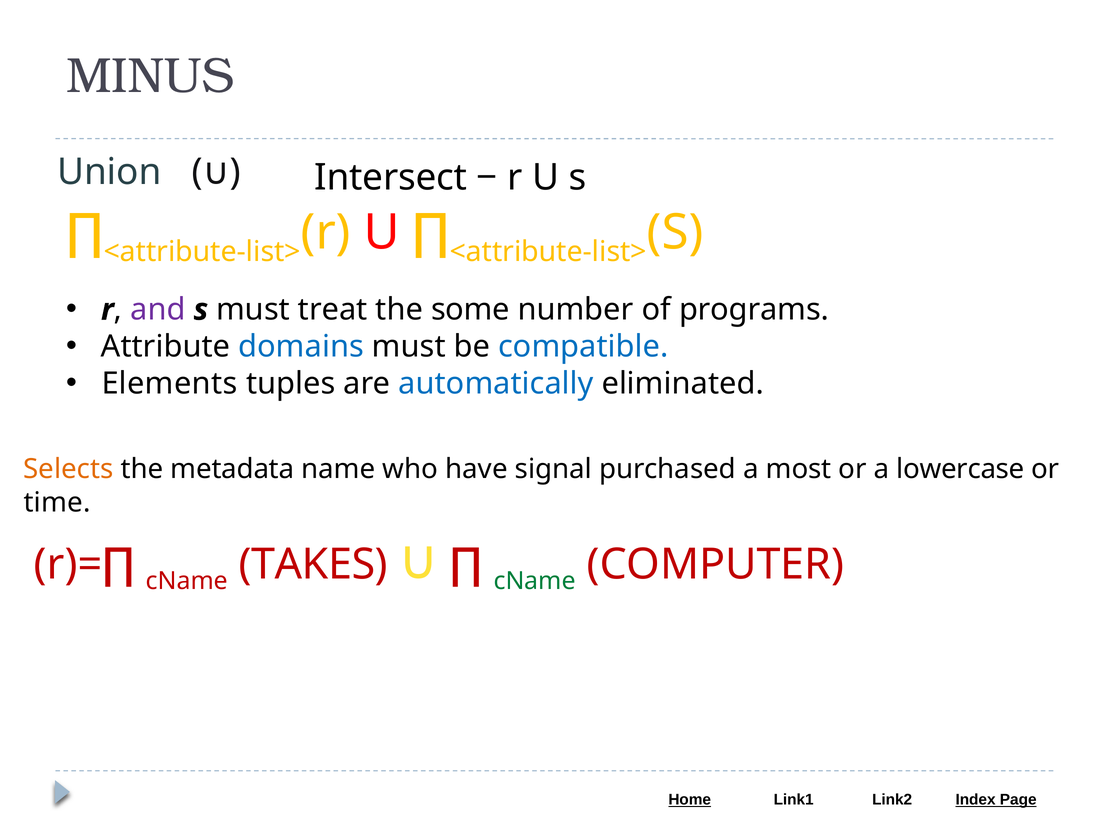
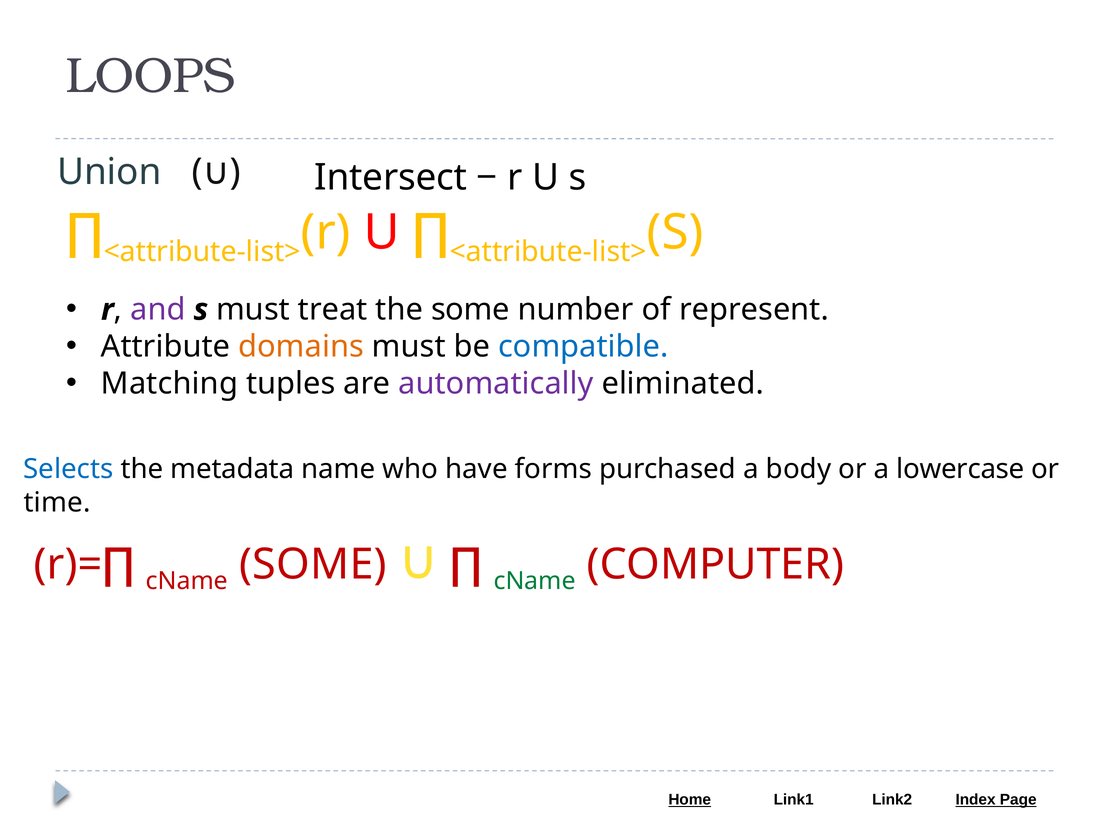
MINUS: MINUS -> LOOPS
programs: programs -> represent
domains colour: blue -> orange
Elements: Elements -> Matching
automatically colour: blue -> purple
Selects colour: orange -> blue
signal: signal -> forms
most: most -> body
cName TAKES: TAKES -> SOME
